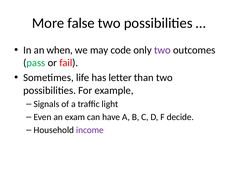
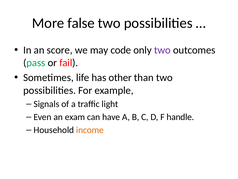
when: when -> score
letter: letter -> other
decide: decide -> handle
income colour: purple -> orange
